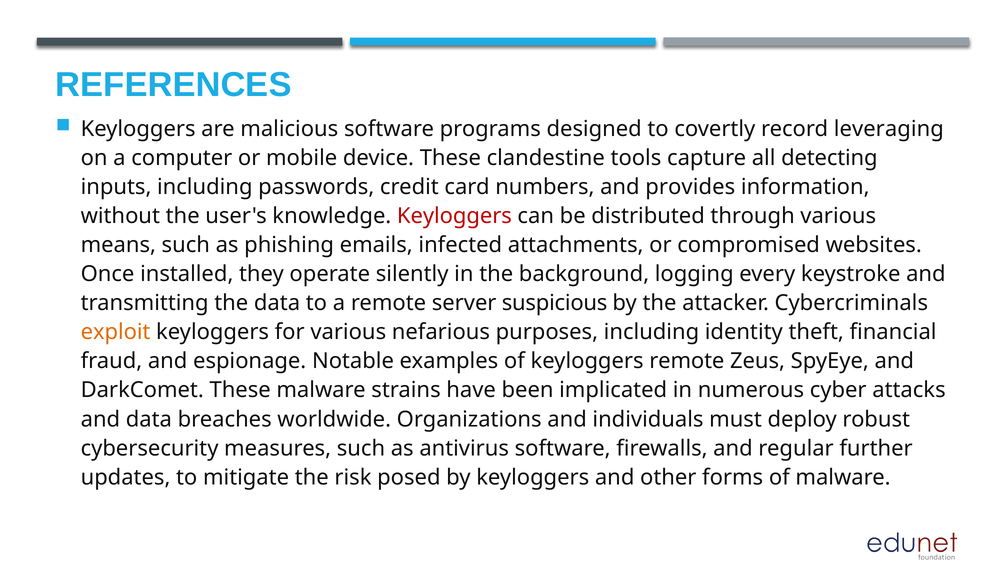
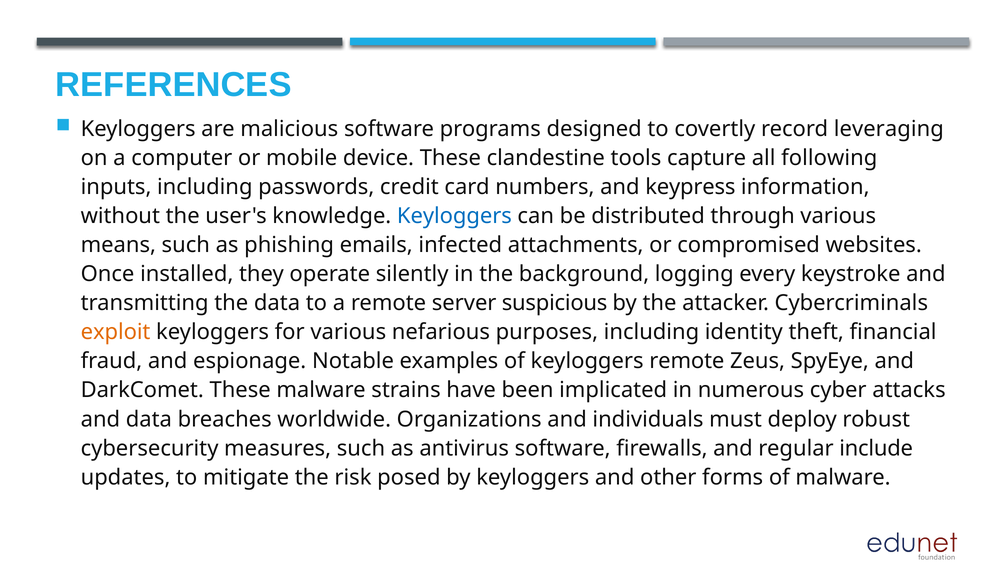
detecting: detecting -> following
provides: provides -> keypress
Keyloggers at (454, 216) colour: red -> blue
further: further -> include
